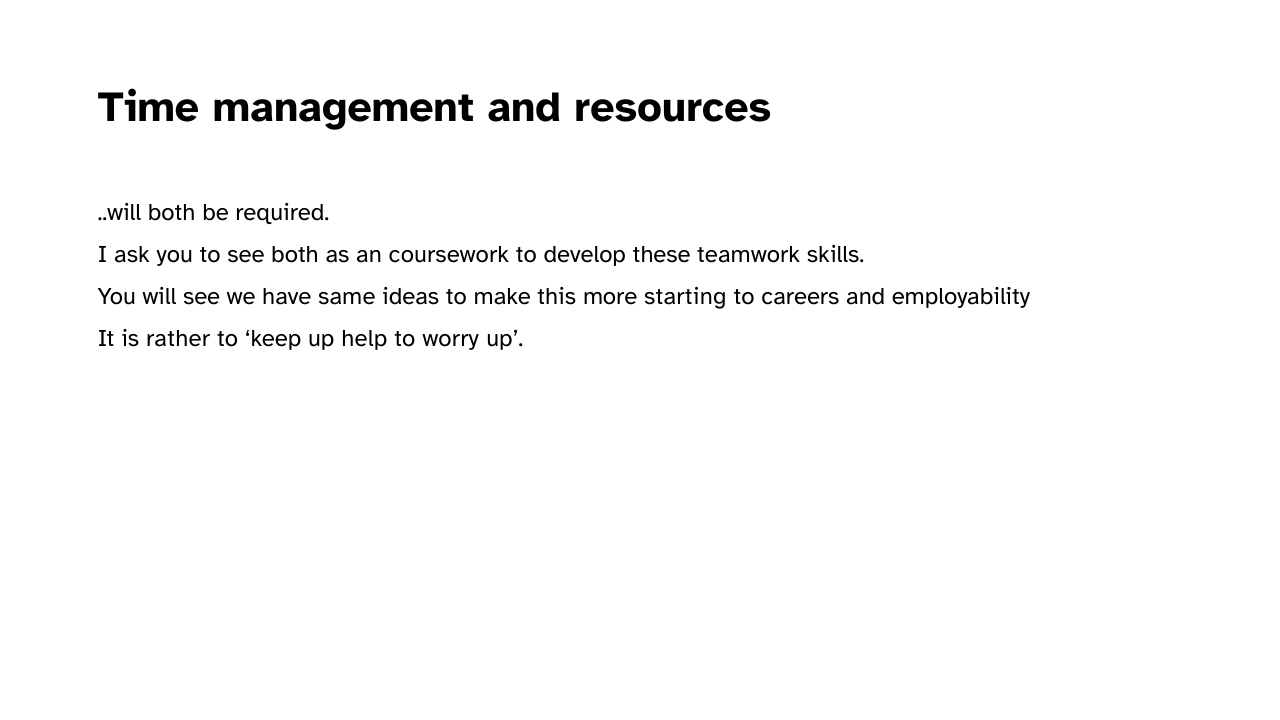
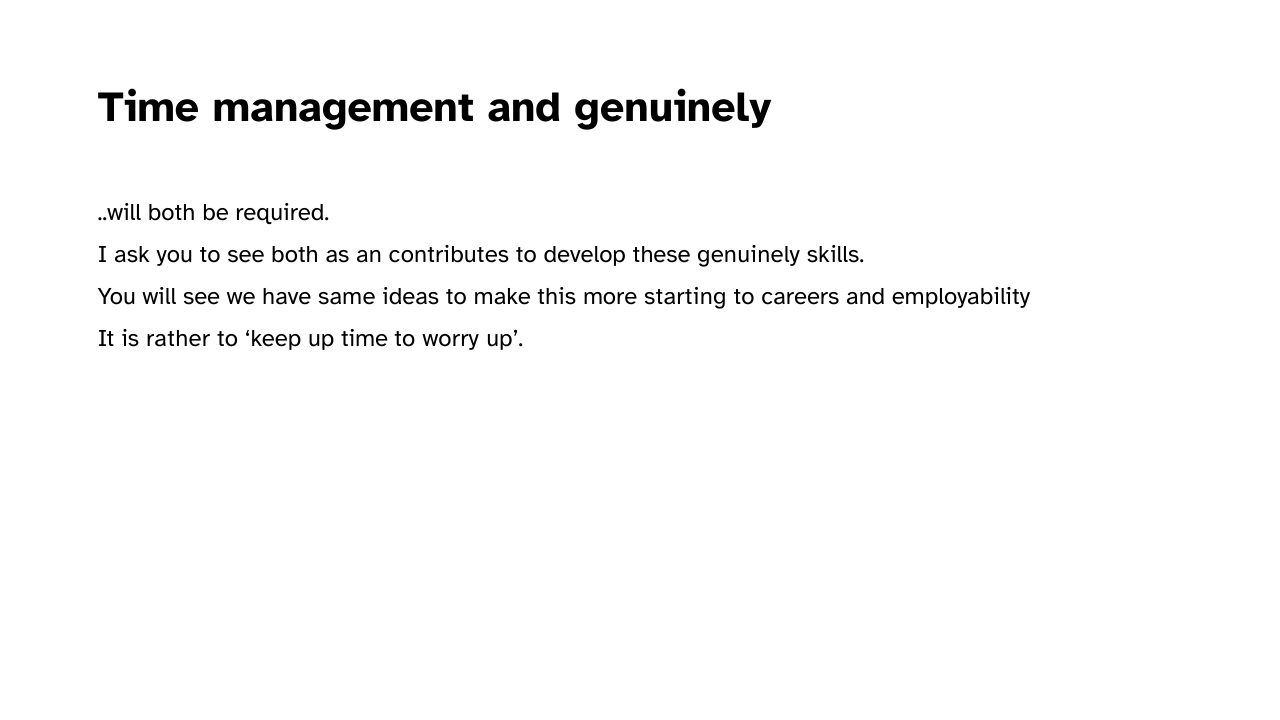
and resources: resources -> genuinely
coursework: coursework -> contributes
these teamwork: teamwork -> genuinely
up help: help -> time
